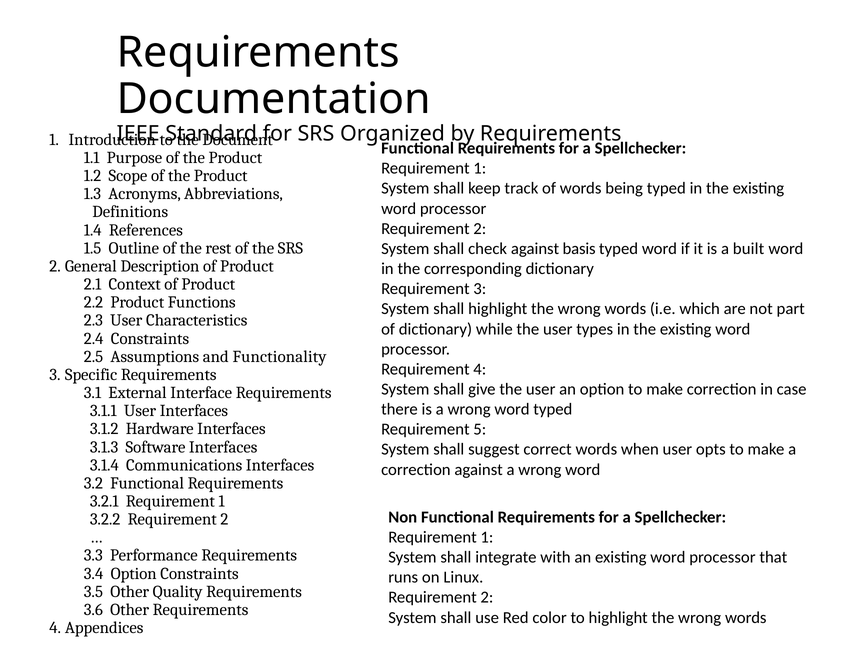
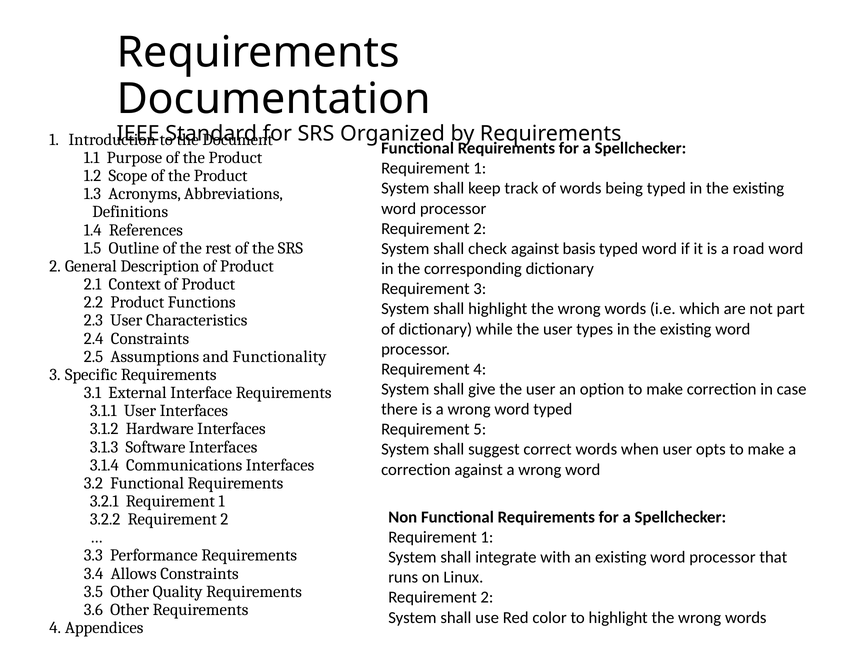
built: built -> road
3.4 Option: Option -> Allows
